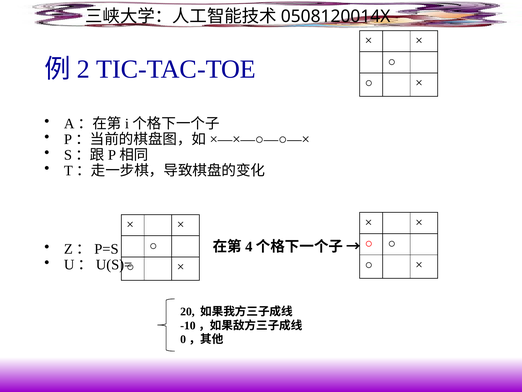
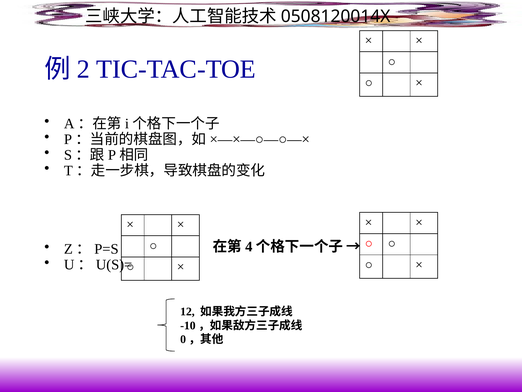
20: 20 -> 12
